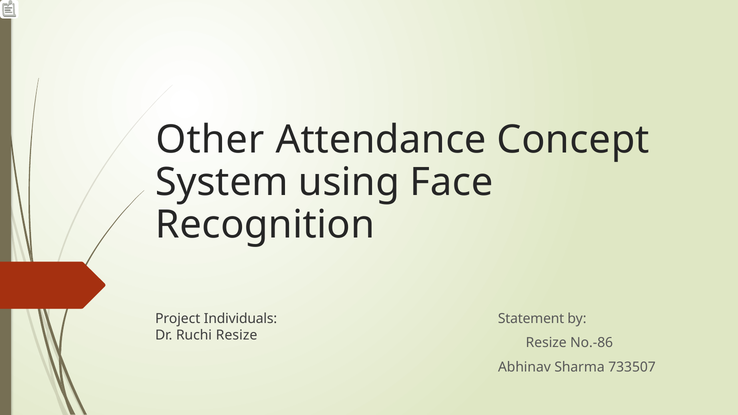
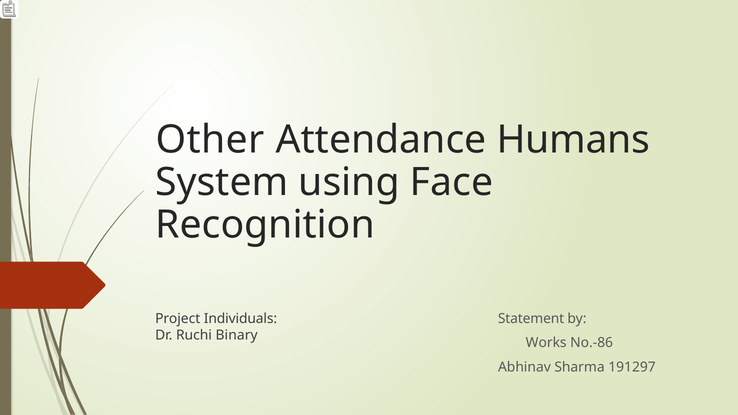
Concept: Concept -> Humans
Ruchi Resize: Resize -> Binary
Resize at (546, 343): Resize -> Works
733507: 733507 -> 191297
